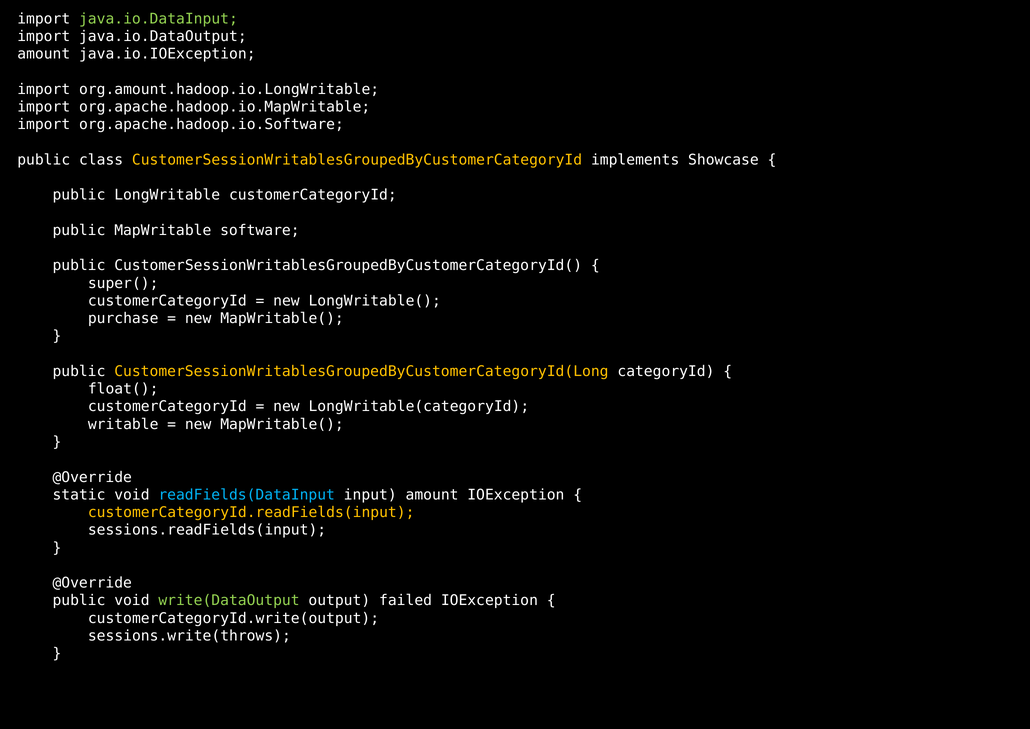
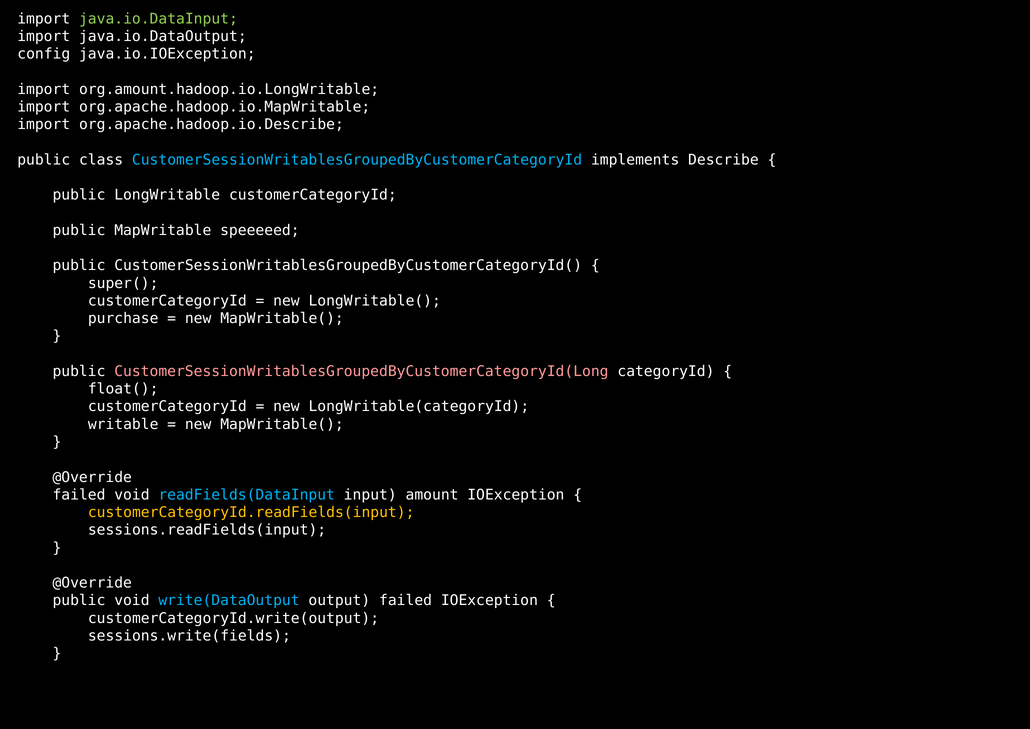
amount at (44, 54): amount -> config
org.apache.hadoop.io.Software: org.apache.hadoop.io.Software -> org.apache.hadoop.io.Describe
CustomerSessionWritablesGroupedByCustomerCategoryId colour: yellow -> light blue
Showcase: Showcase -> Describe
software: software -> speeeeed
CustomerSessionWritablesGroupedByCustomerCategoryId(Long colour: yellow -> pink
static at (79, 494): static -> failed
write(DataOutput colour: light green -> light blue
sessions.write(throws: sessions.write(throws -> sessions.write(fields
